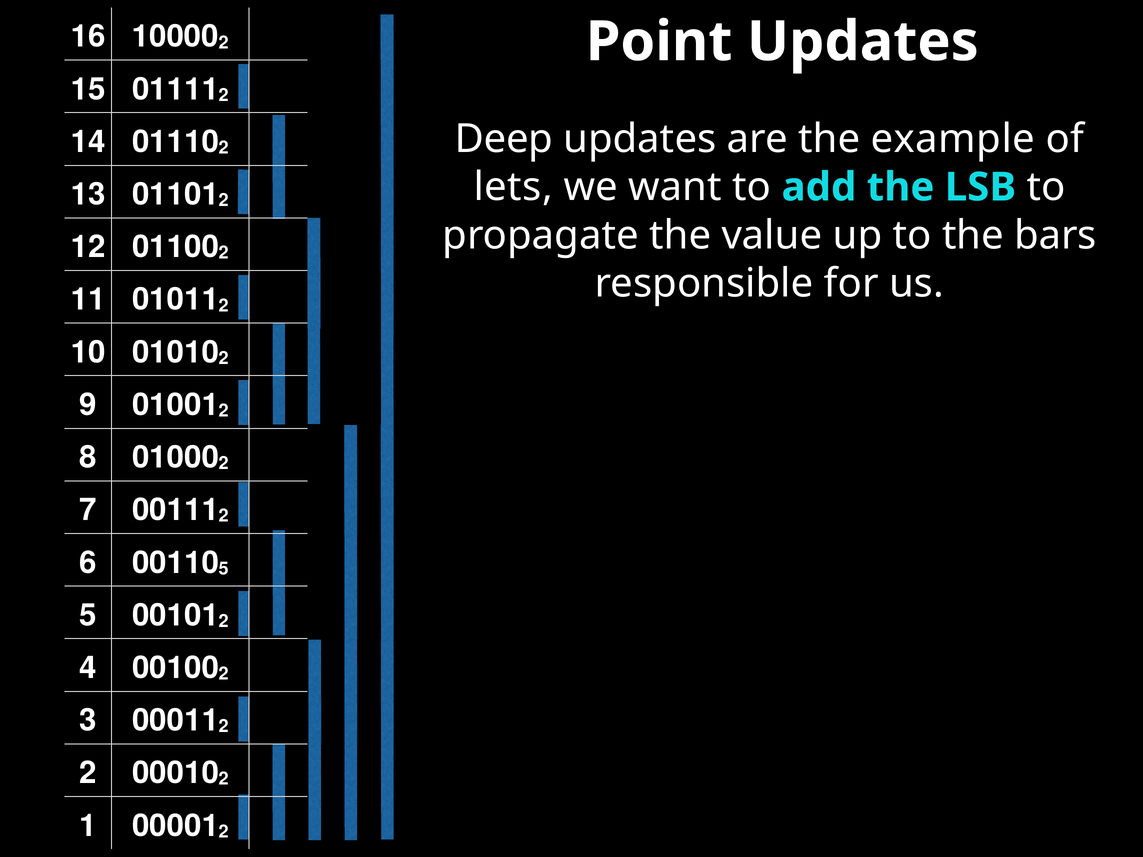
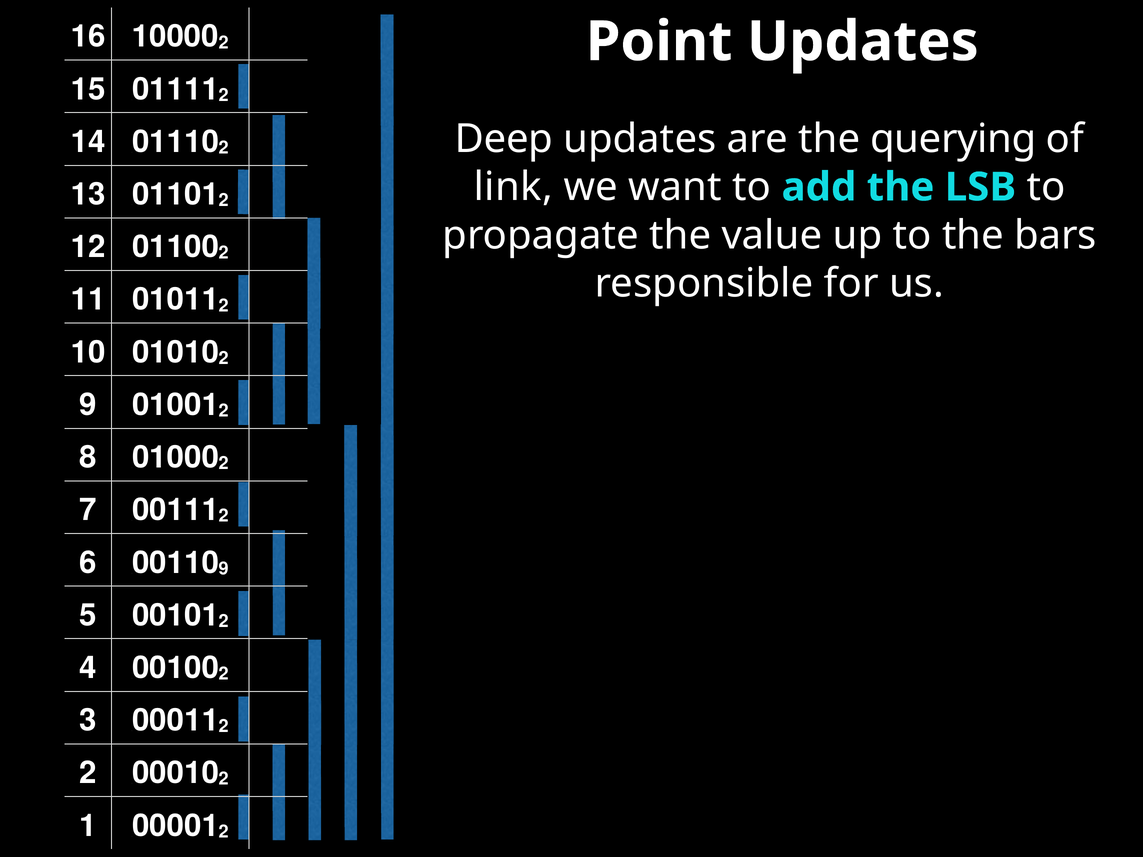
example: example -> querying
lets: lets -> link
5 at (224, 569): 5 -> 9
